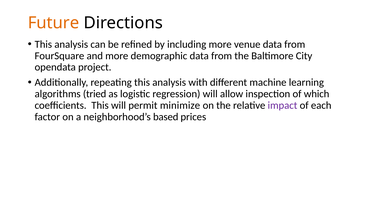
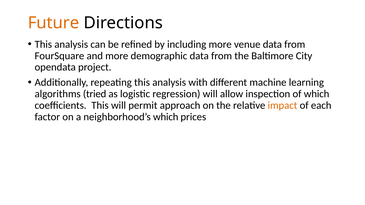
minimize: minimize -> approach
impact colour: purple -> orange
neighborhood’s based: based -> which
